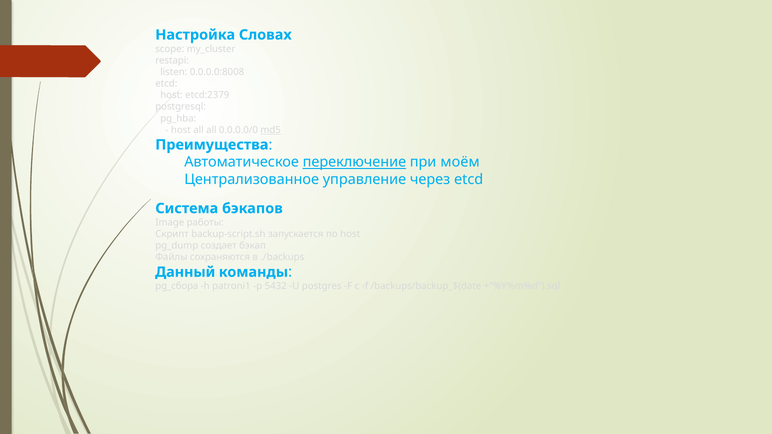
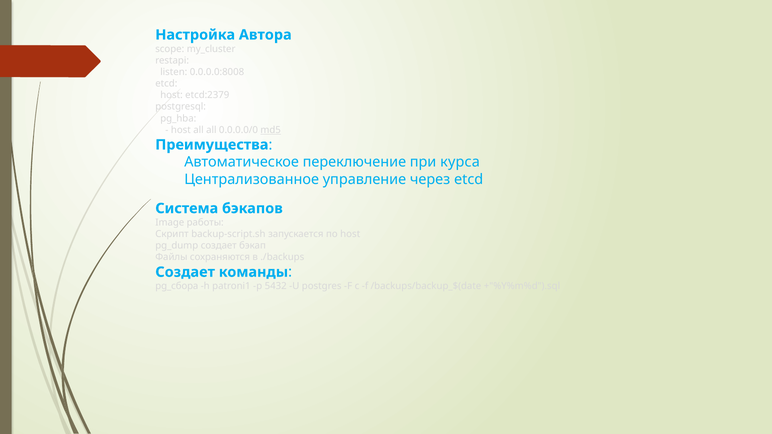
Словах: Словах -> Автора
переключение underline: present -> none
моём: моём -> курса
Данный at (185, 272): Данный -> Создает
